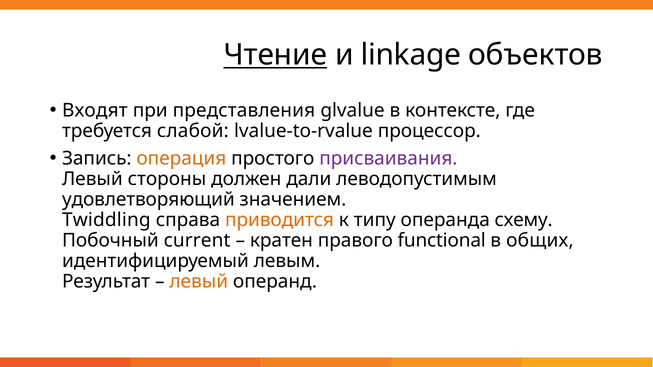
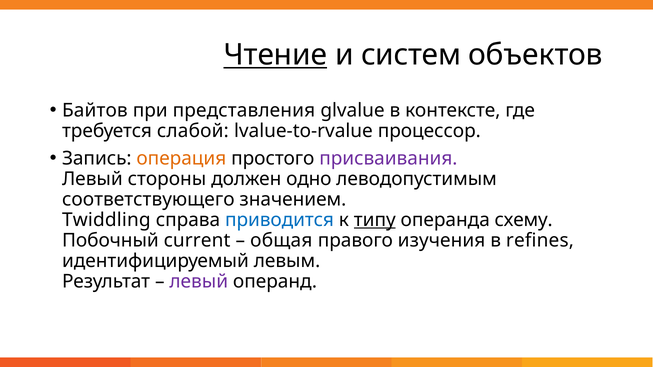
linkage: linkage -> систем
Входят: Входят -> Байтов
дали: дали -> одно
удовлетворяющий: удовлетворяющий -> соответствующего
приводится colour: orange -> blue
типу underline: none -> present
кратен: кратен -> общая
functional: functional -> изучения
общих: общих -> refines
левый at (199, 282) colour: orange -> purple
